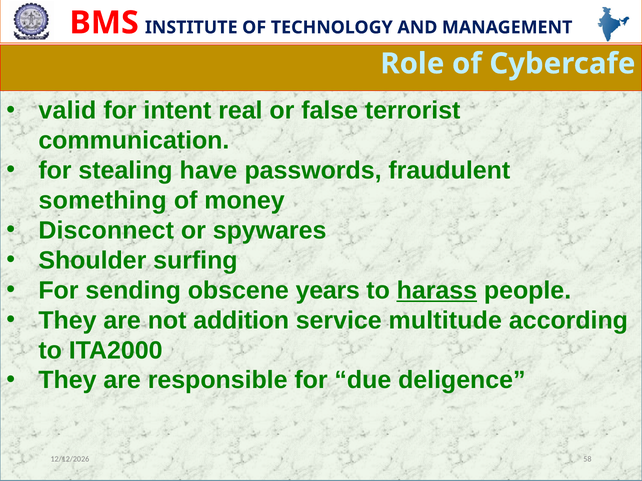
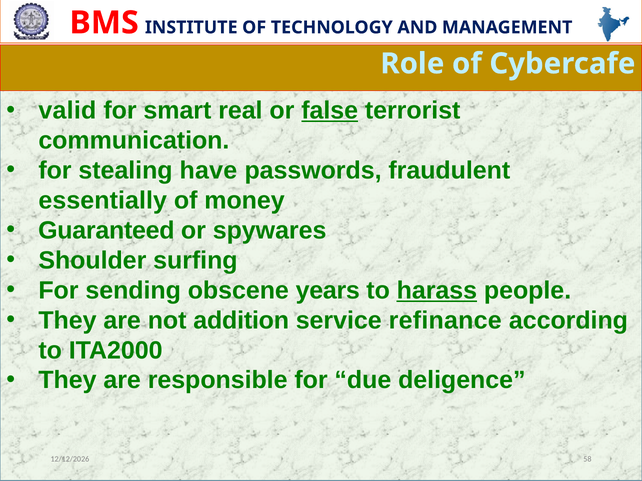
intent: intent -> smart
false underline: none -> present
something: something -> essentially
Disconnect: Disconnect -> Guaranteed
multitude: multitude -> refinance
